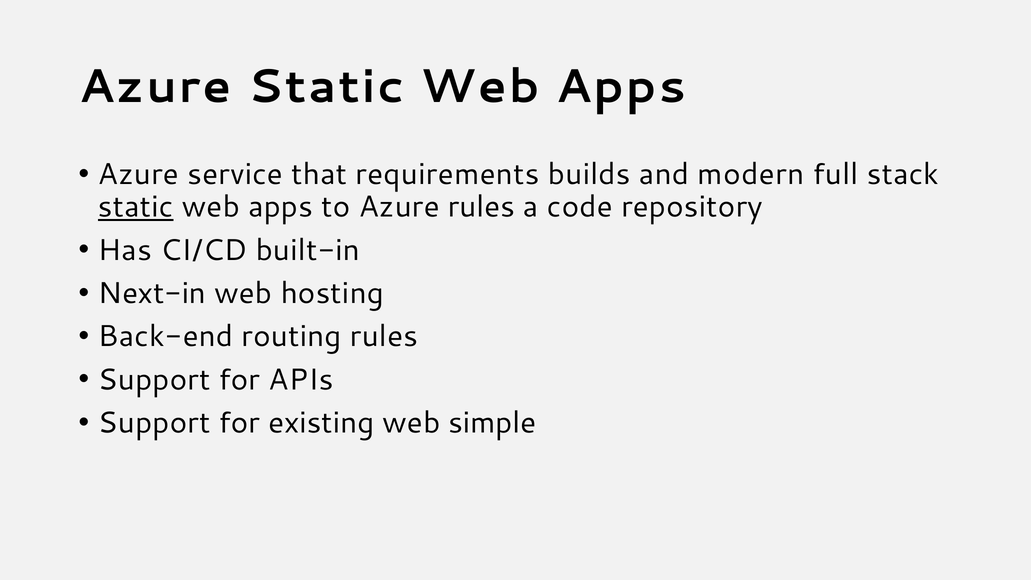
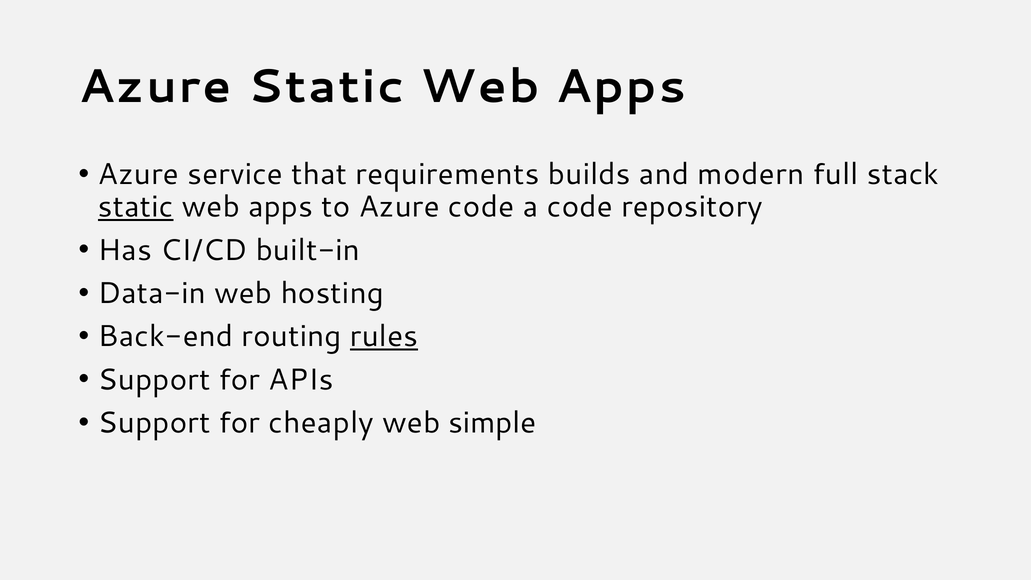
Azure rules: rules -> code
Next-in: Next-in -> Data-in
rules at (384, 336) underline: none -> present
existing: existing -> cheaply
